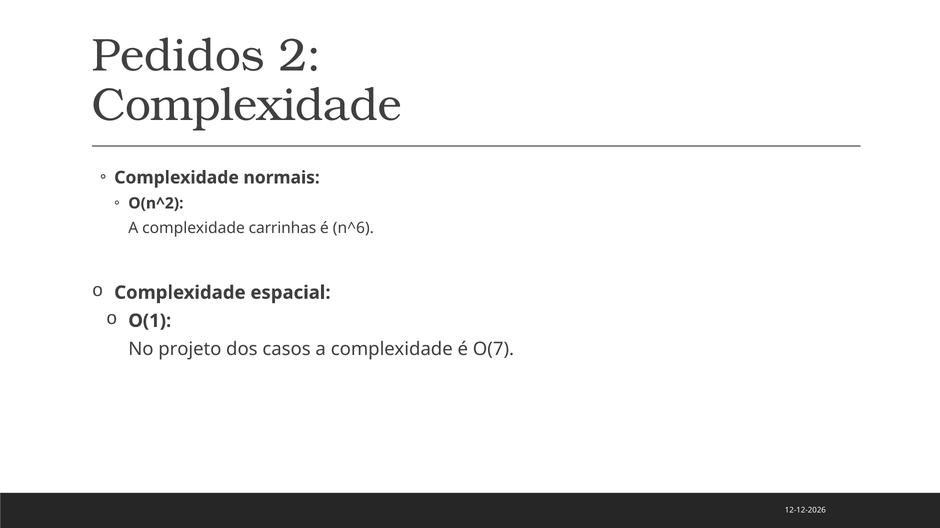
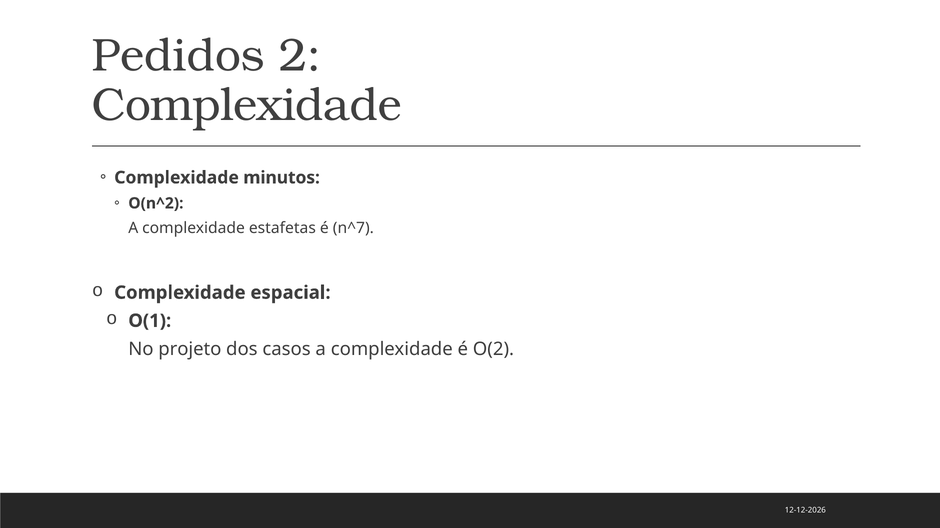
normais: normais -> minutos
carrinhas: carrinhas -> estafetas
n^6: n^6 -> n^7
O(7: O(7 -> O(2
